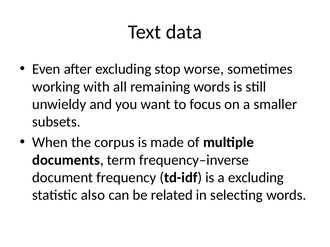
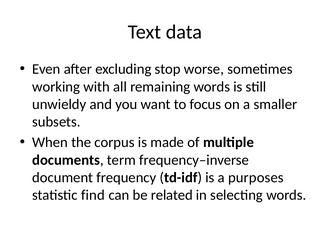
a excluding: excluding -> purposes
also: also -> find
